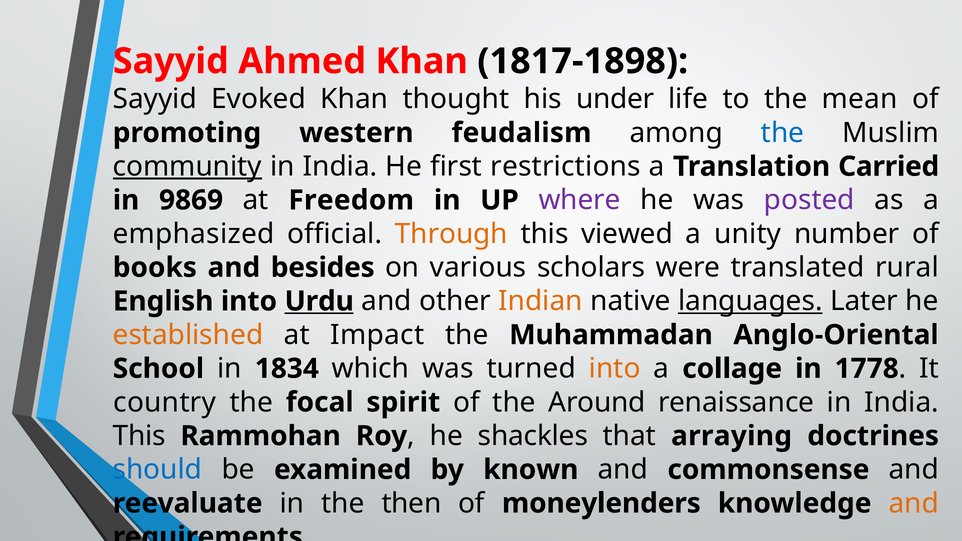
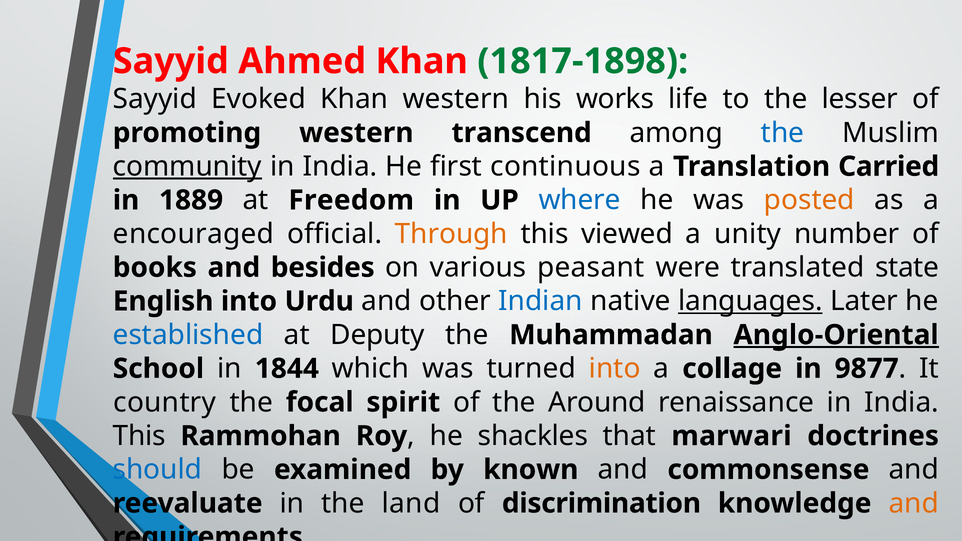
1817-1898 colour: black -> green
Khan thought: thought -> western
under: under -> works
mean: mean -> lesser
feudalism: feudalism -> transcend
restrictions: restrictions -> continuous
9869: 9869 -> 1889
where colour: purple -> blue
posted colour: purple -> orange
emphasized: emphasized -> encouraged
scholars: scholars -> peasant
rural: rural -> state
Urdu underline: present -> none
Indian colour: orange -> blue
established colour: orange -> blue
Impact: Impact -> Deputy
Anglo-Oriental underline: none -> present
1834: 1834 -> 1844
1778: 1778 -> 9877
arraying: arraying -> marwari
then: then -> land
moneylenders: moneylenders -> discrimination
